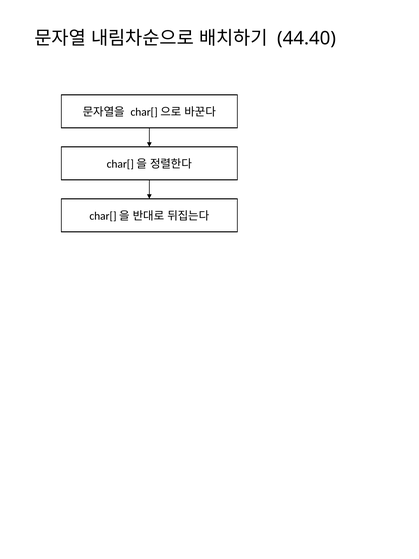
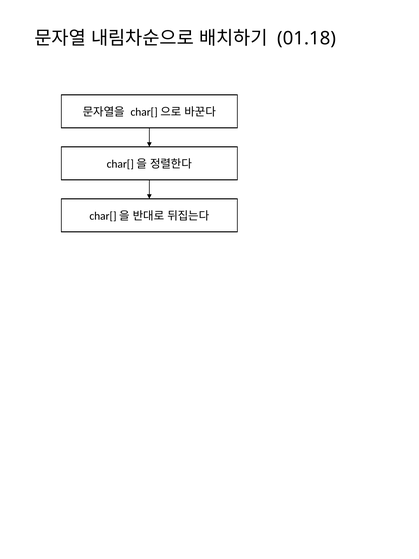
44.40: 44.40 -> 01.18
